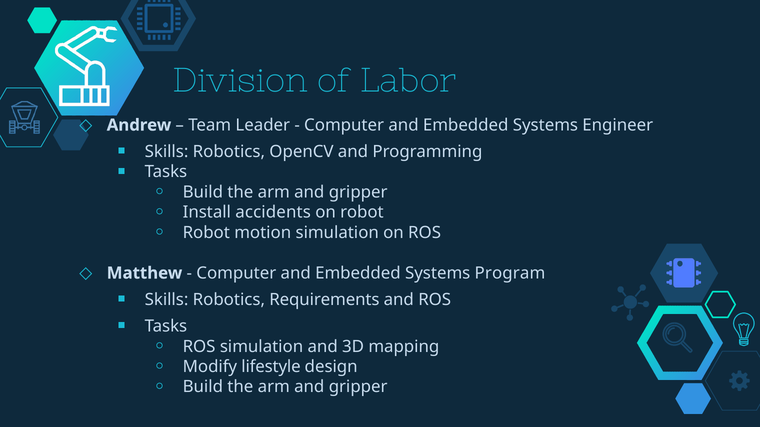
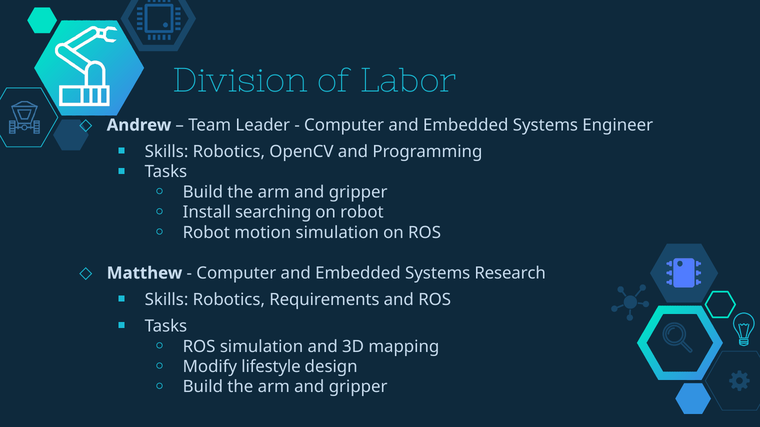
accidents: accidents -> searching
Program: Program -> Research
